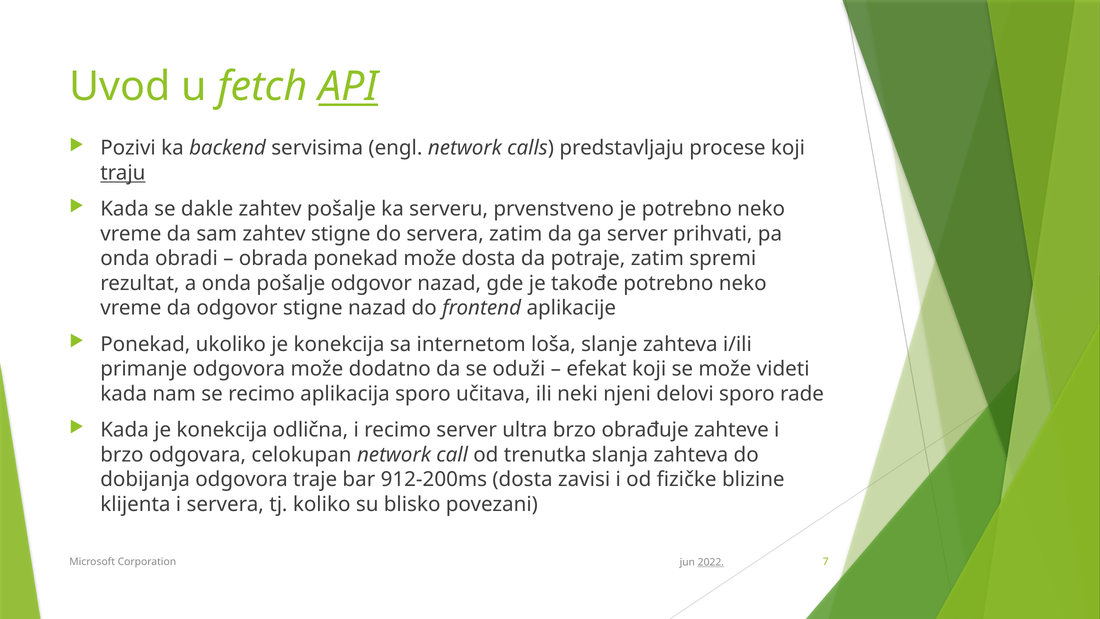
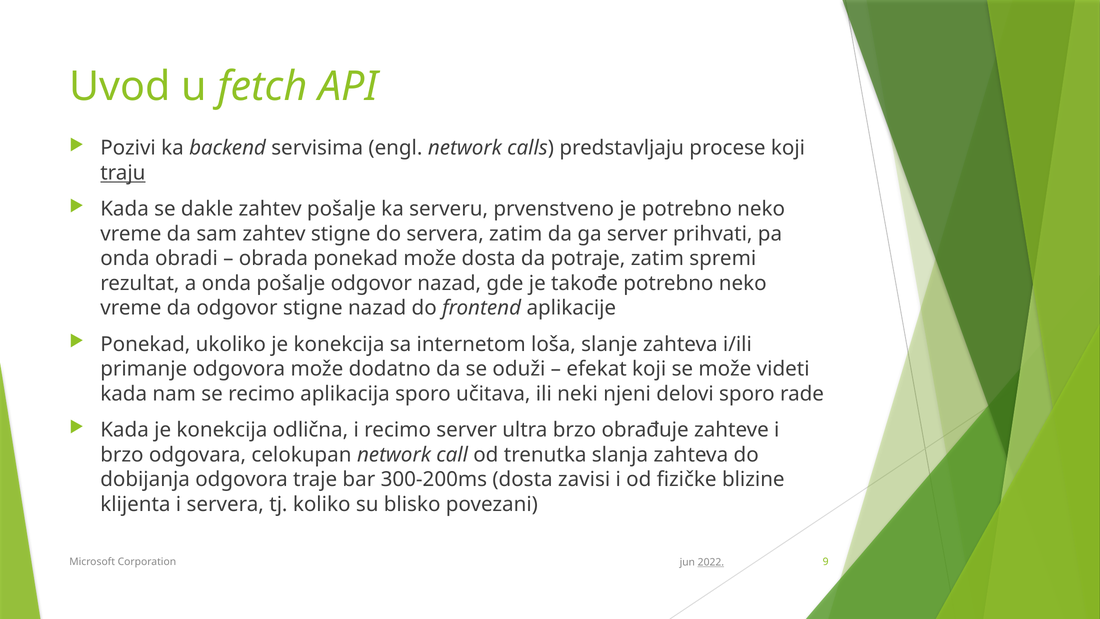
API underline: present -> none
912-200ms: 912-200ms -> 300-200ms
7: 7 -> 9
